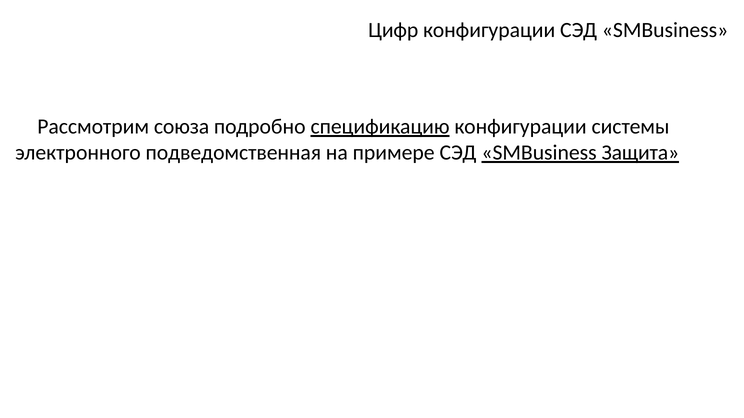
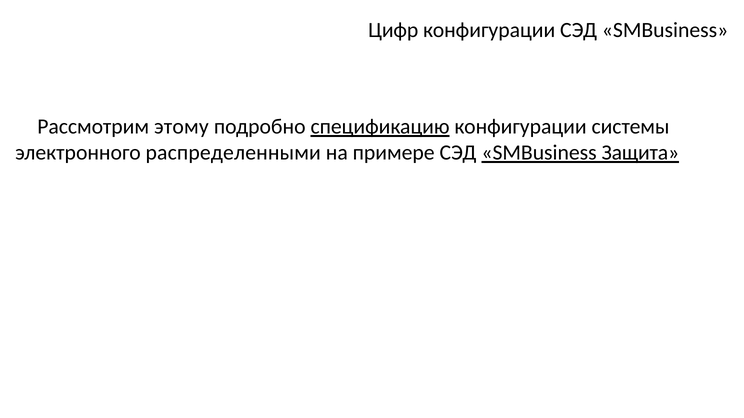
союза: союза -> этому
подведомственная: подведомственная -> распределенными
